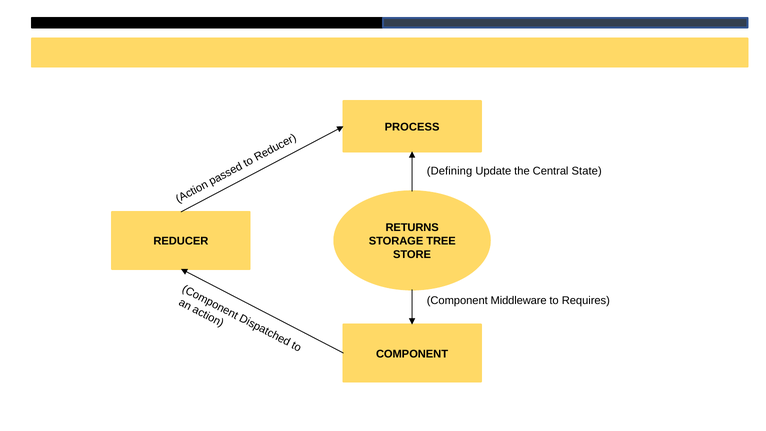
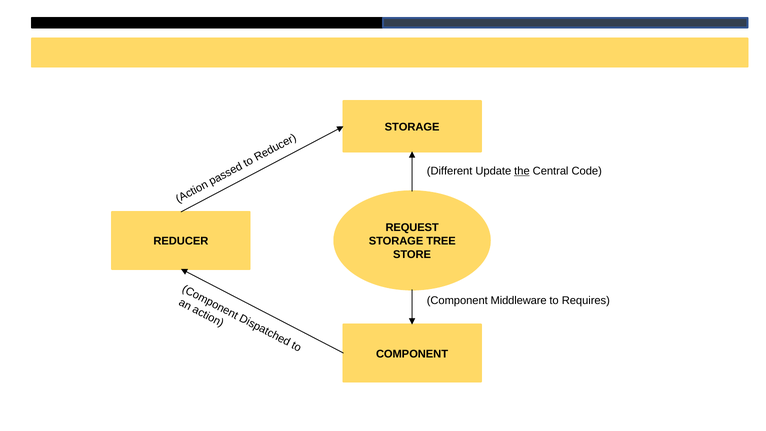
PROCESS at (412, 127): PROCESS -> STORAGE
Defining: Defining -> Different
the underline: none -> present
State: State -> Code
RETURNS: RETURNS -> REQUEST
